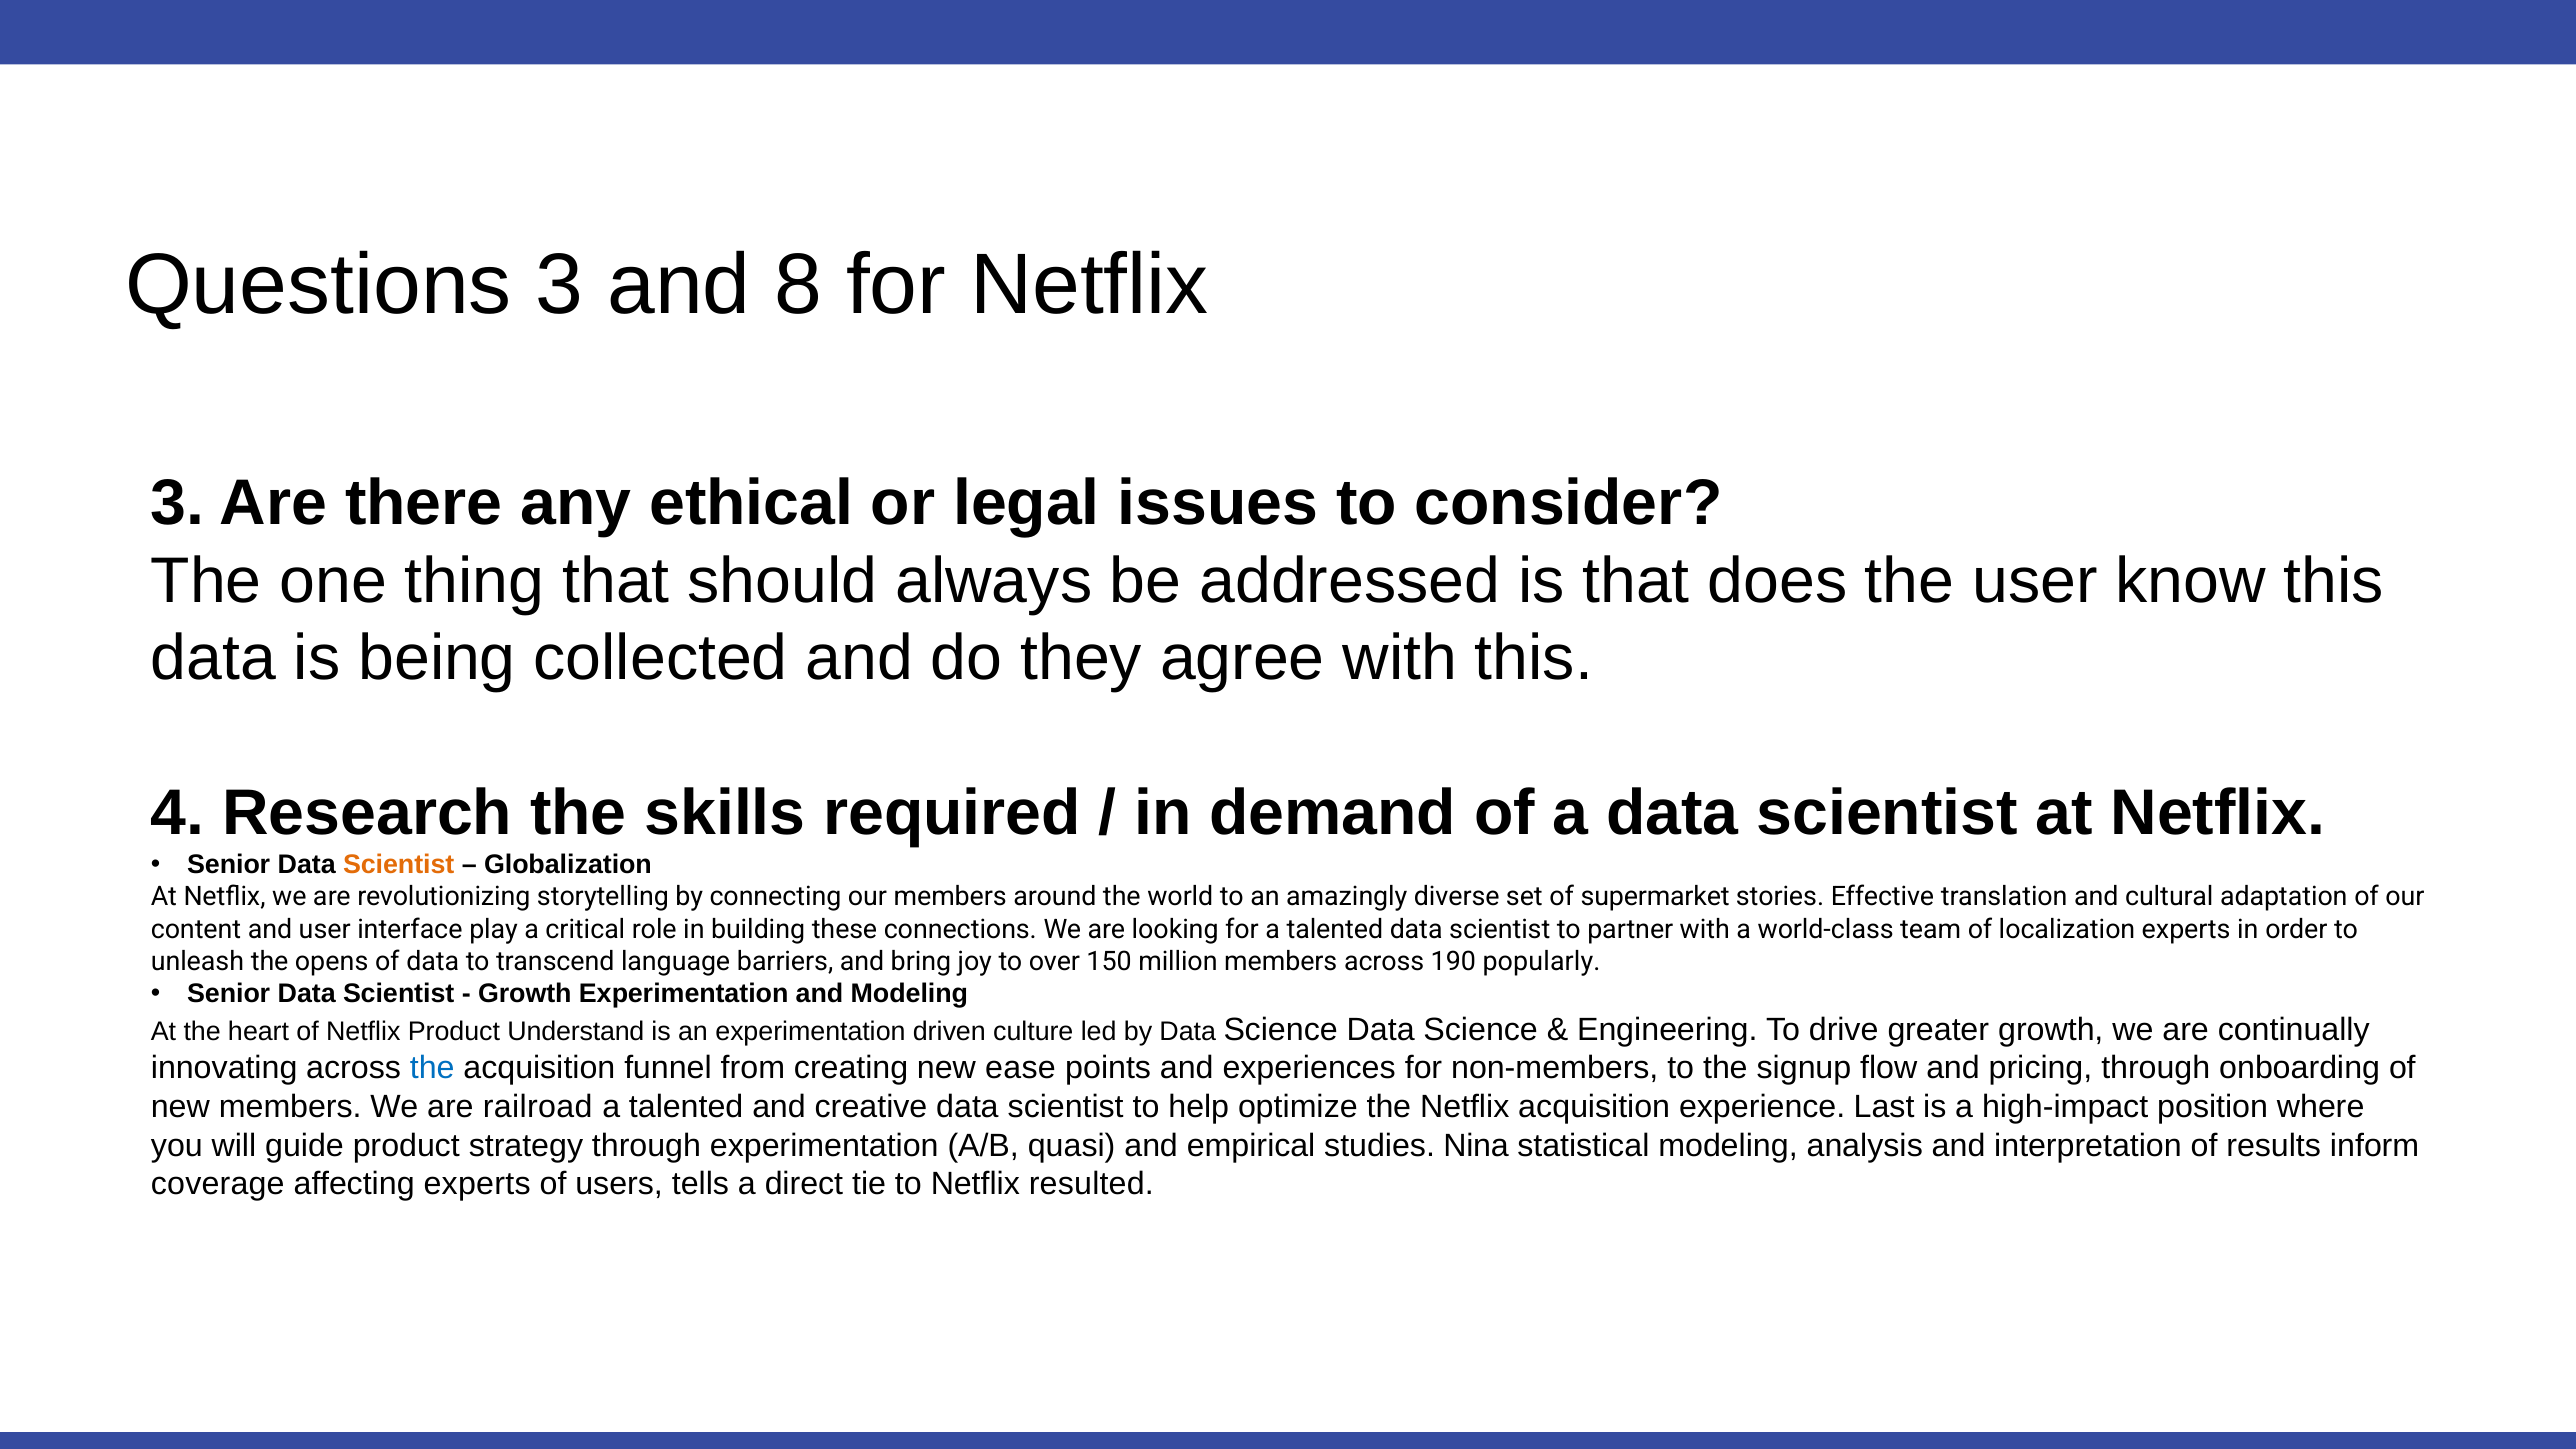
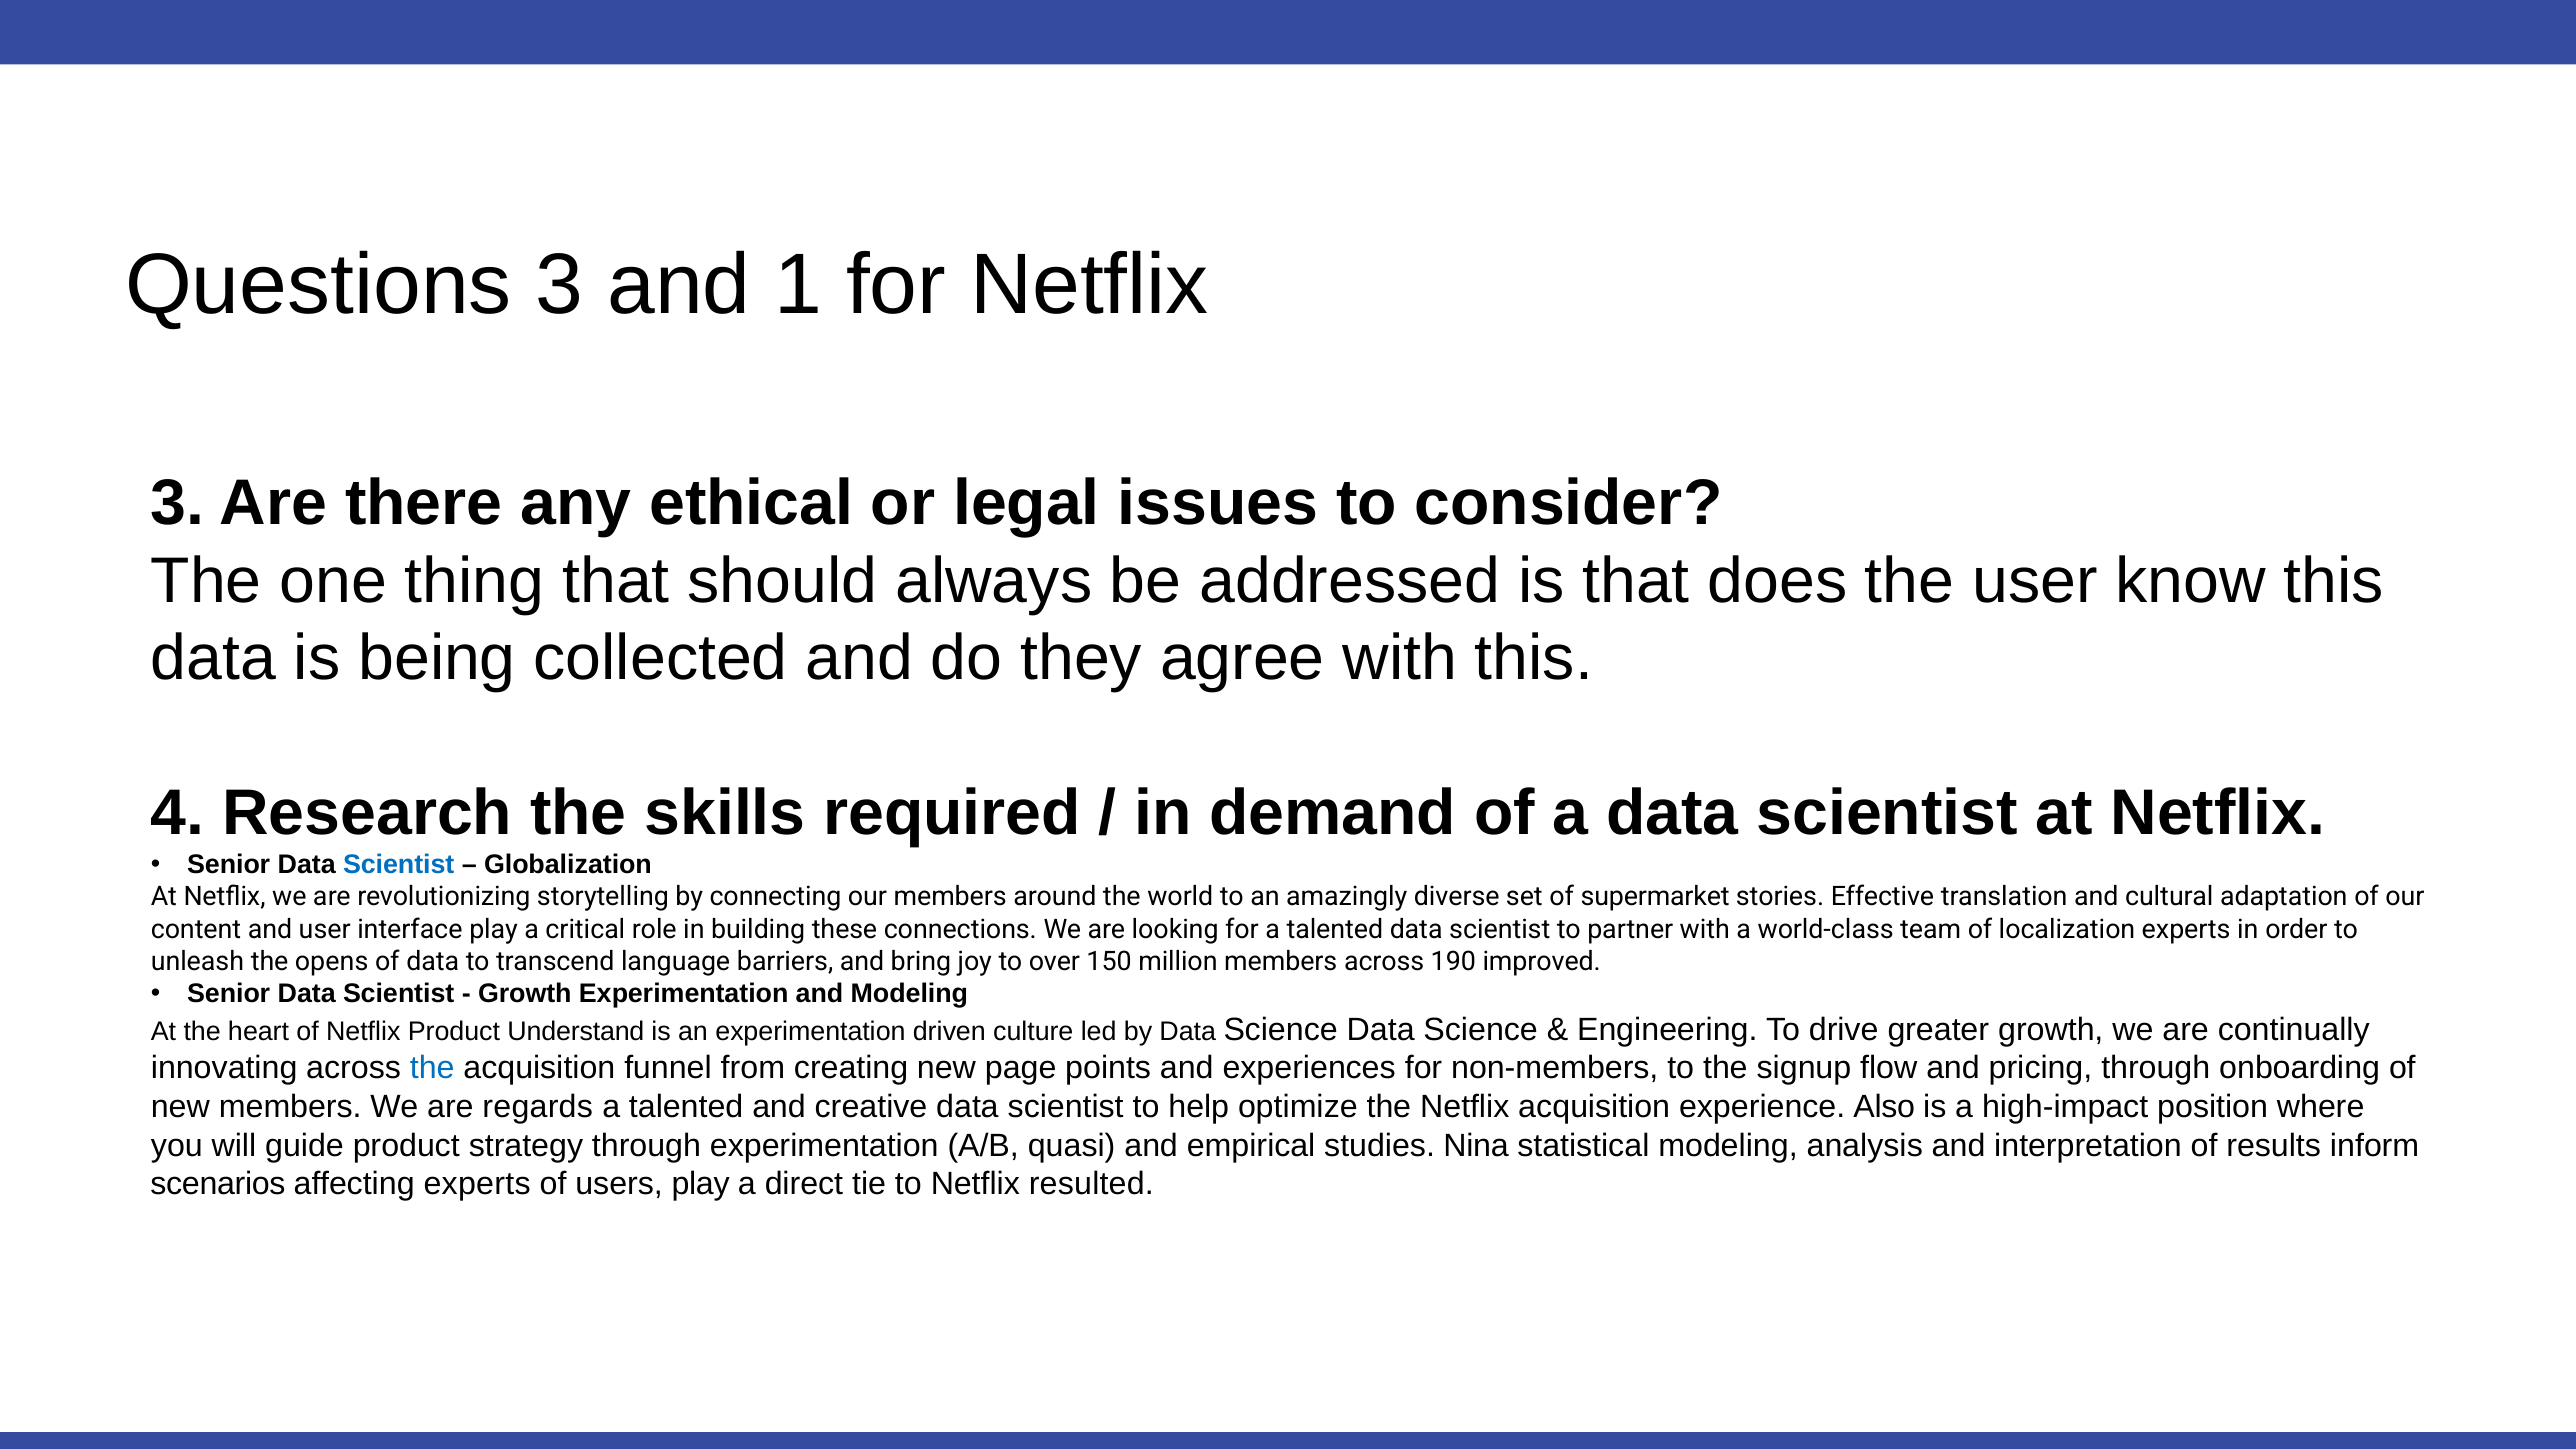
8: 8 -> 1
Scientist at (399, 865) colour: orange -> blue
popularly: popularly -> improved
ease: ease -> page
railroad: railroad -> regards
Last: Last -> Also
coverage: coverage -> scenarios
users tells: tells -> play
